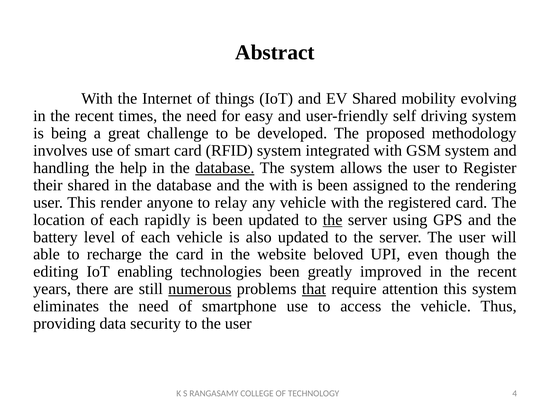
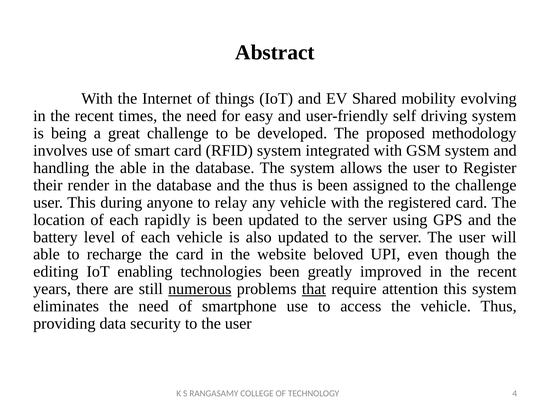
the help: help -> able
database at (225, 168) underline: present -> none
their shared: shared -> render
the with: with -> thus
the rendering: rendering -> challenge
render: render -> during
the at (333, 220) underline: present -> none
